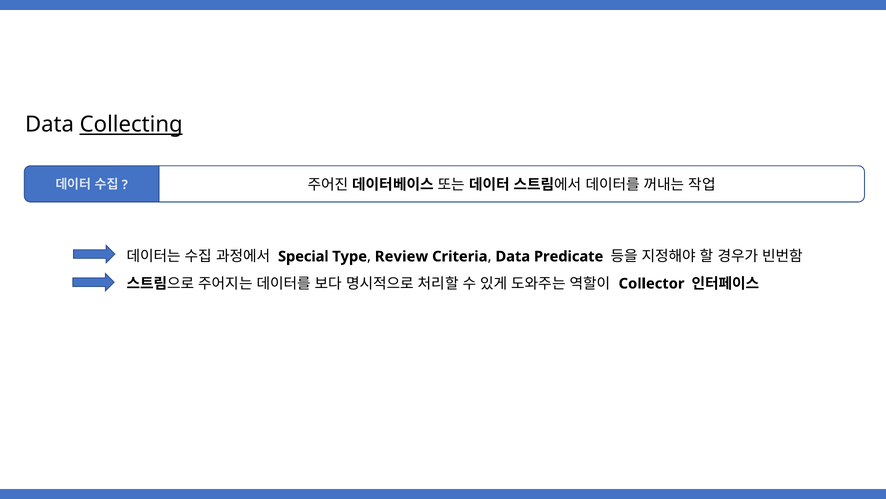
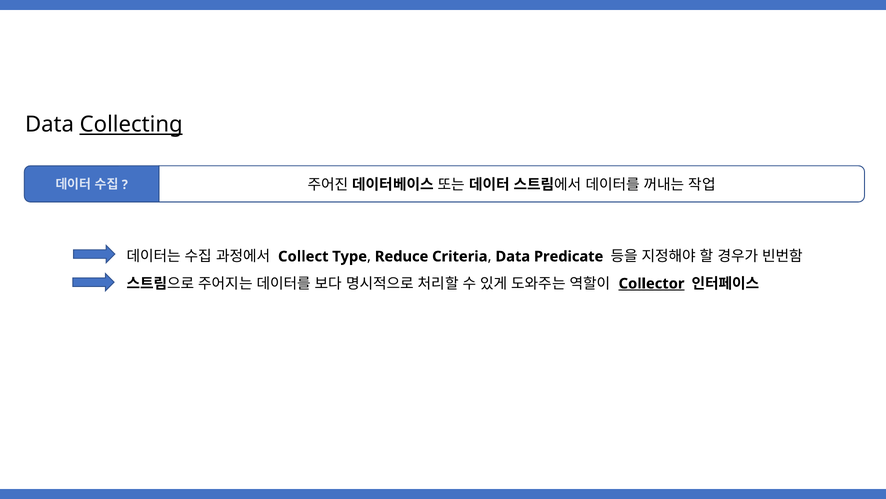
Special: Special -> Collect
Review: Review -> Reduce
Collector underline: none -> present
